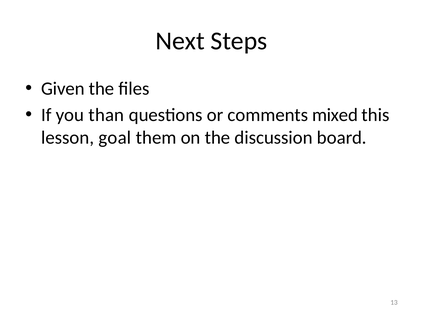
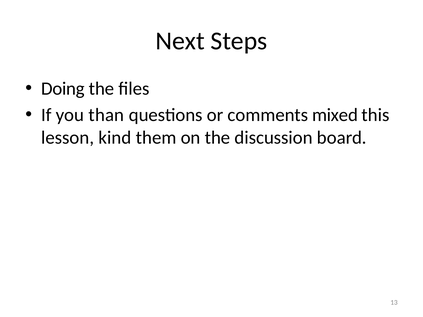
Given: Given -> Doing
goal: goal -> kind
